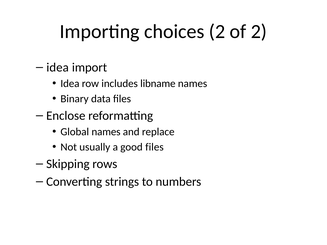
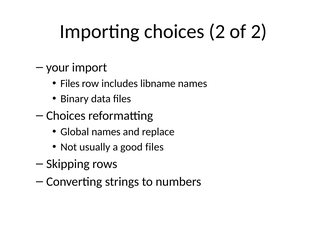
idea at (58, 67): idea -> your
Idea at (70, 84): Idea -> Files
Enclose at (66, 116): Enclose -> Choices
